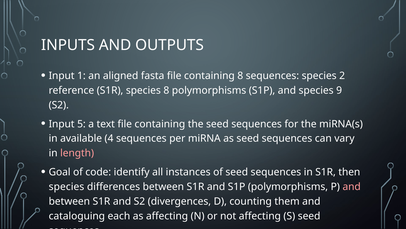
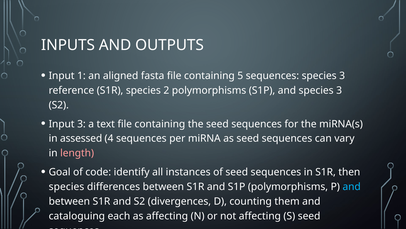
containing 8: 8 -> 5
sequences species 2: 2 -> 3
species 8: 8 -> 2
and species 9: 9 -> 3
Input 5: 5 -> 3
available: available -> assessed
and at (352, 186) colour: pink -> light blue
